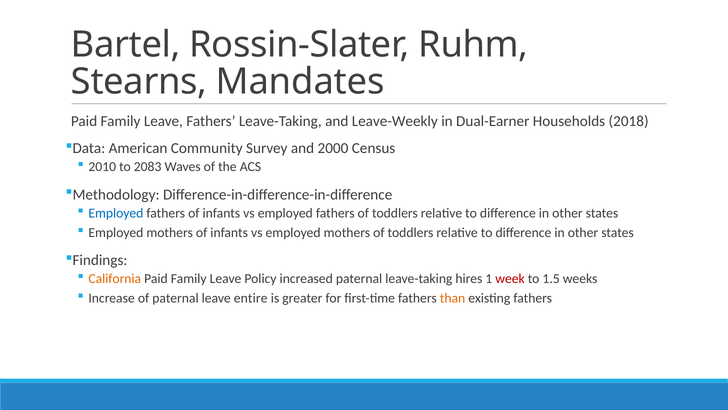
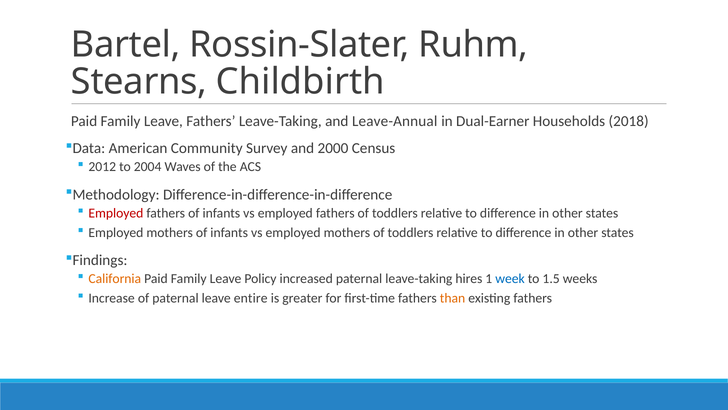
Mandates: Mandates -> Childbirth
Leave-Weekly: Leave-Weekly -> Leave-Annual
2010: 2010 -> 2012
2083: 2083 -> 2004
Employed at (116, 213) colour: blue -> red
week colour: red -> blue
